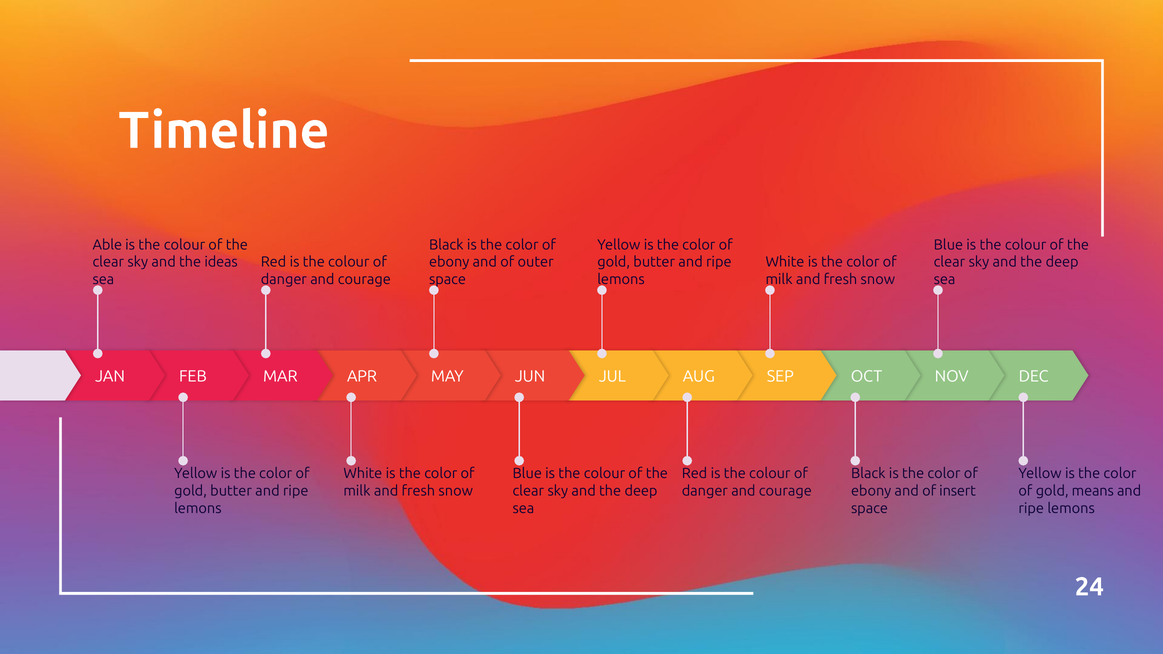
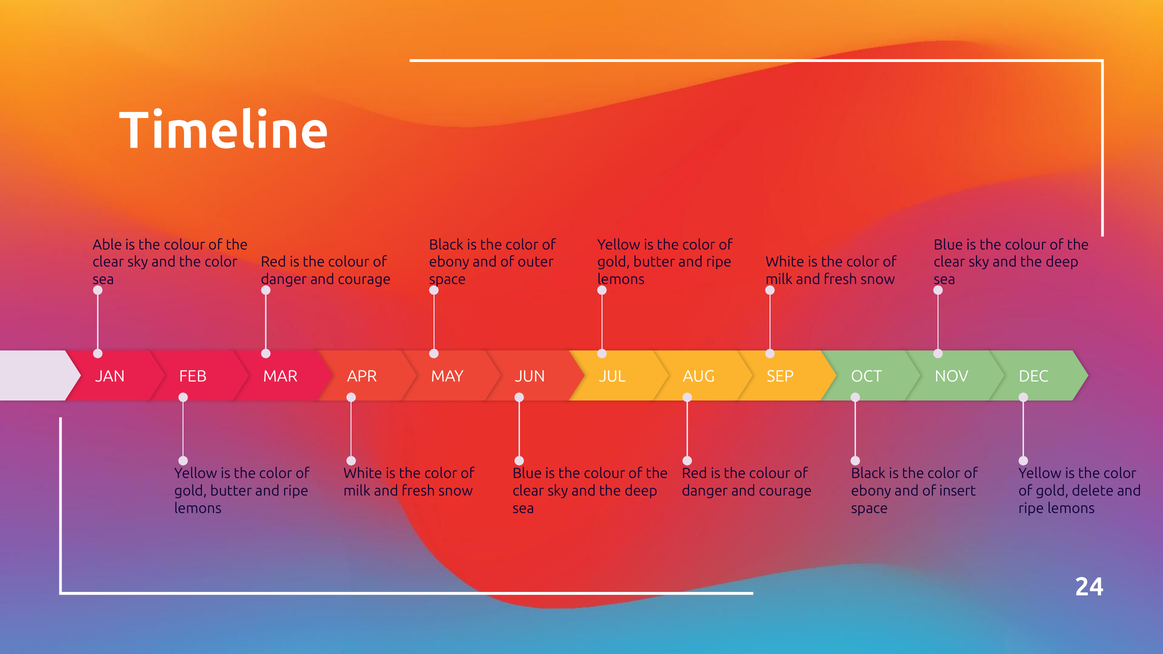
and the ideas: ideas -> color
means: means -> delete
